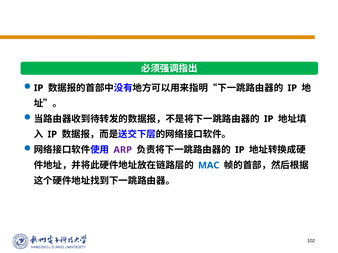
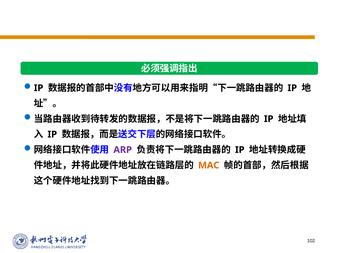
MAC colour: blue -> orange
